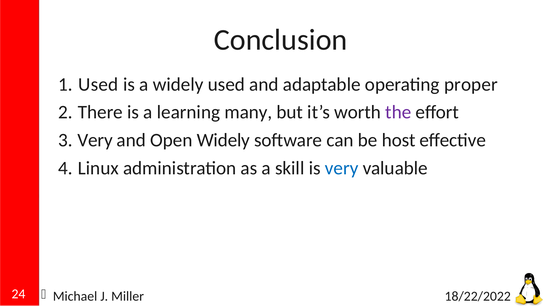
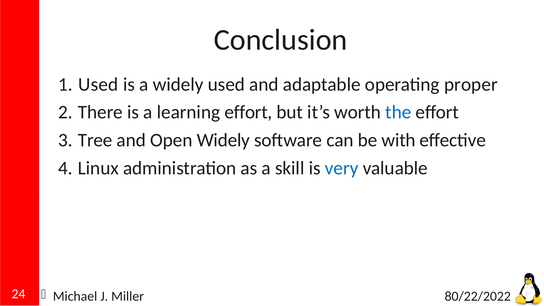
learning many: many -> effort
the colour: purple -> blue
Very at (95, 140): Very -> Tree
host: host -> with
18/22/2022: 18/22/2022 -> 80/22/2022
